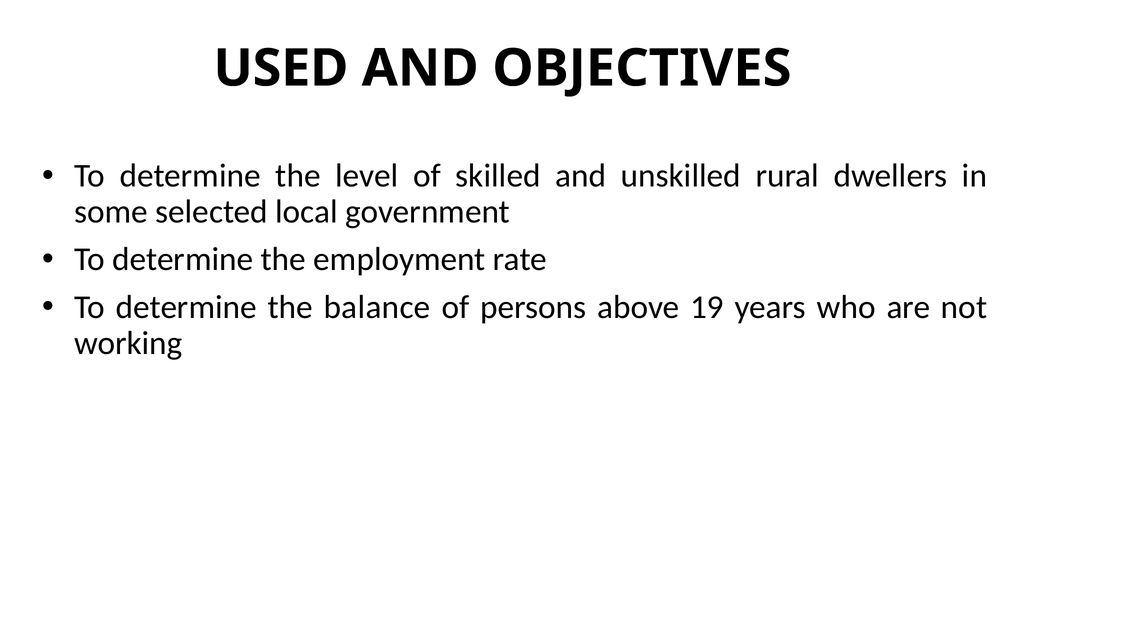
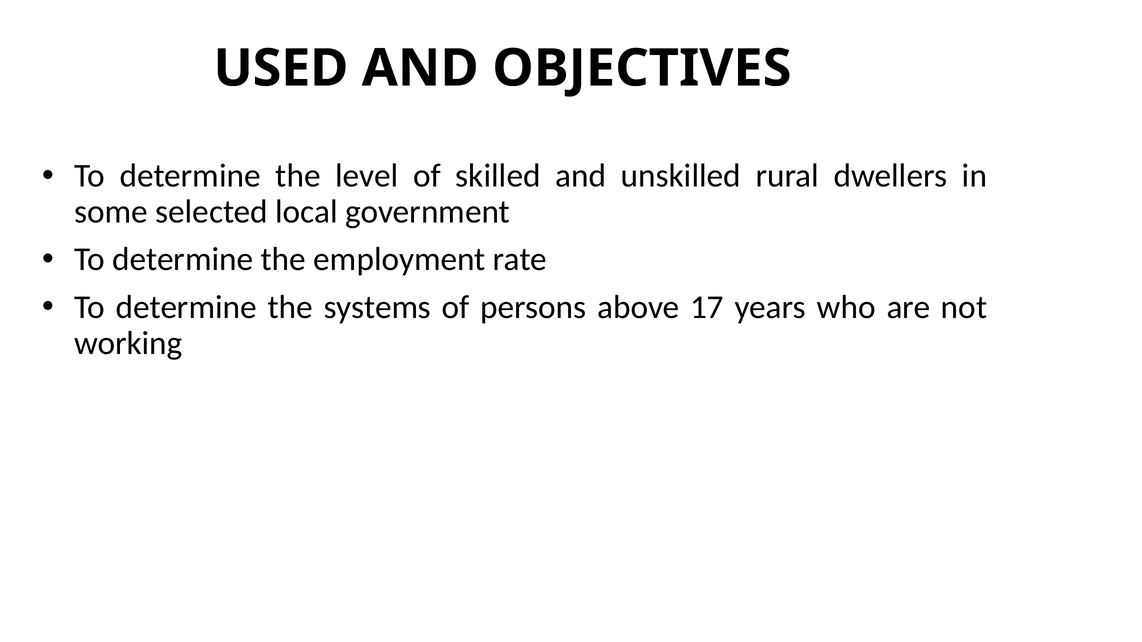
balance: balance -> systems
19: 19 -> 17
